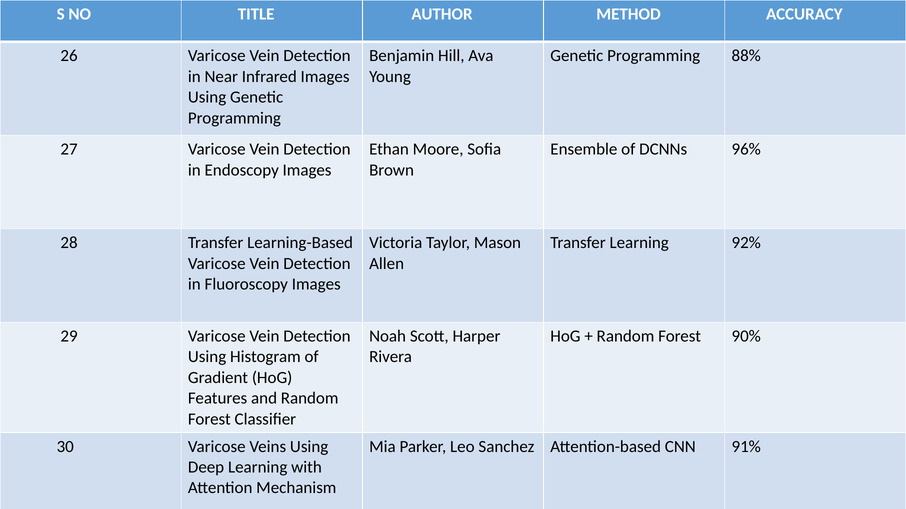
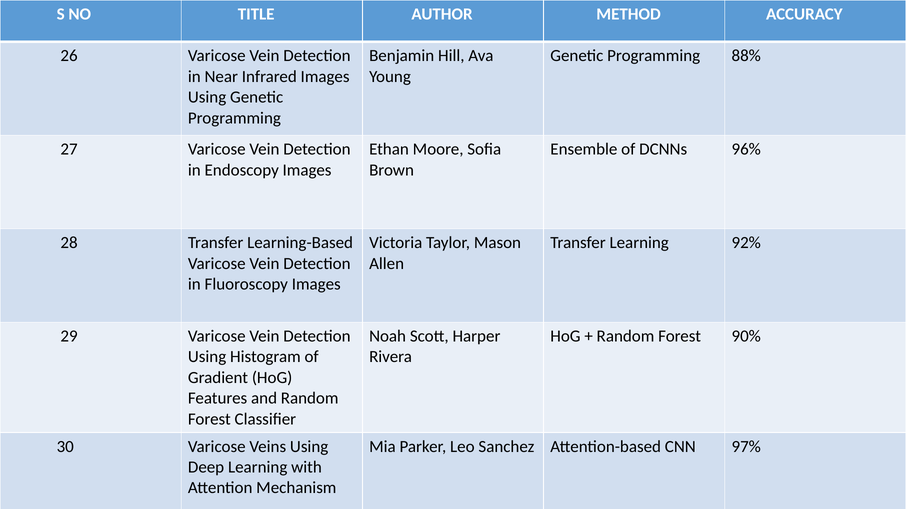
91%: 91% -> 97%
